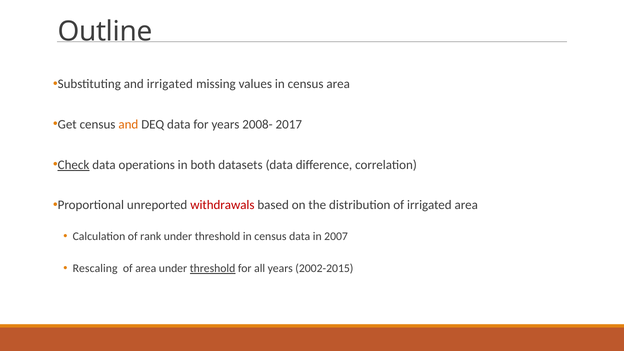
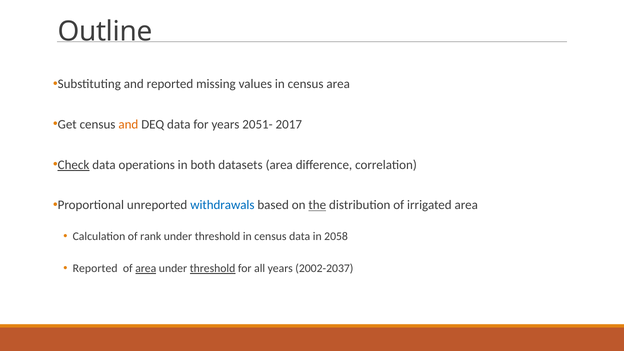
and irrigated: irrigated -> reported
2008-: 2008- -> 2051-
datasets data: data -> area
withdrawals colour: red -> blue
the underline: none -> present
2007: 2007 -> 2058
Rescaling at (95, 269): Rescaling -> Reported
area at (146, 269) underline: none -> present
2002-2015: 2002-2015 -> 2002-2037
